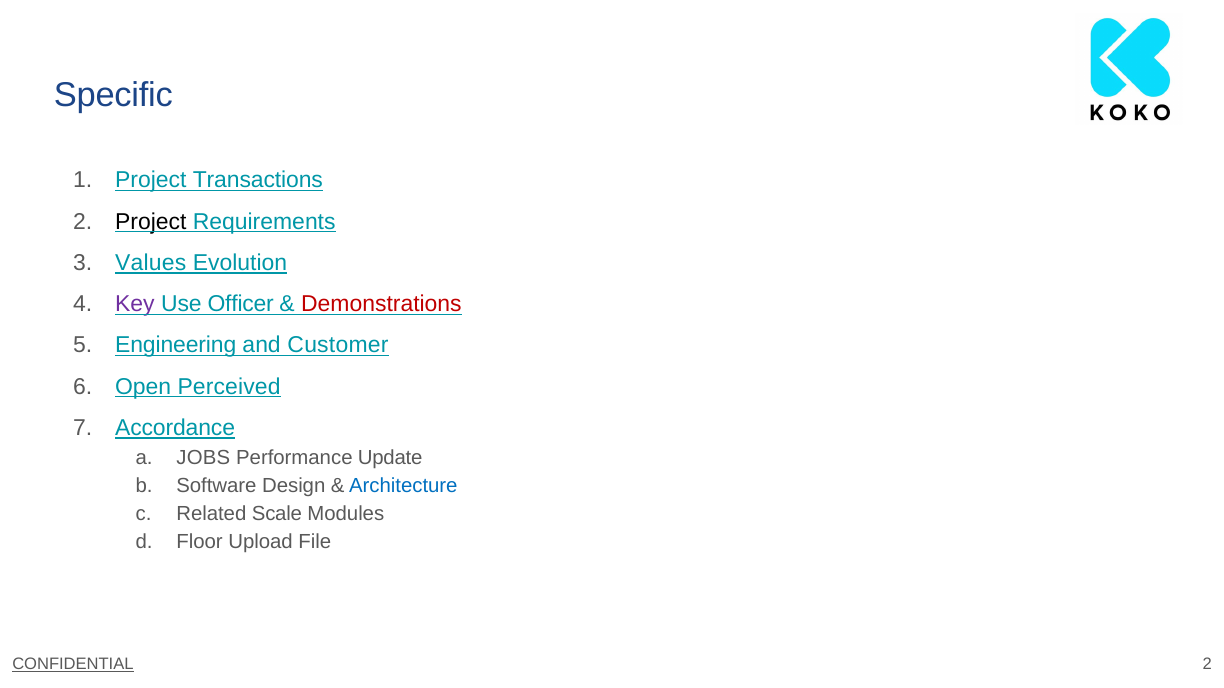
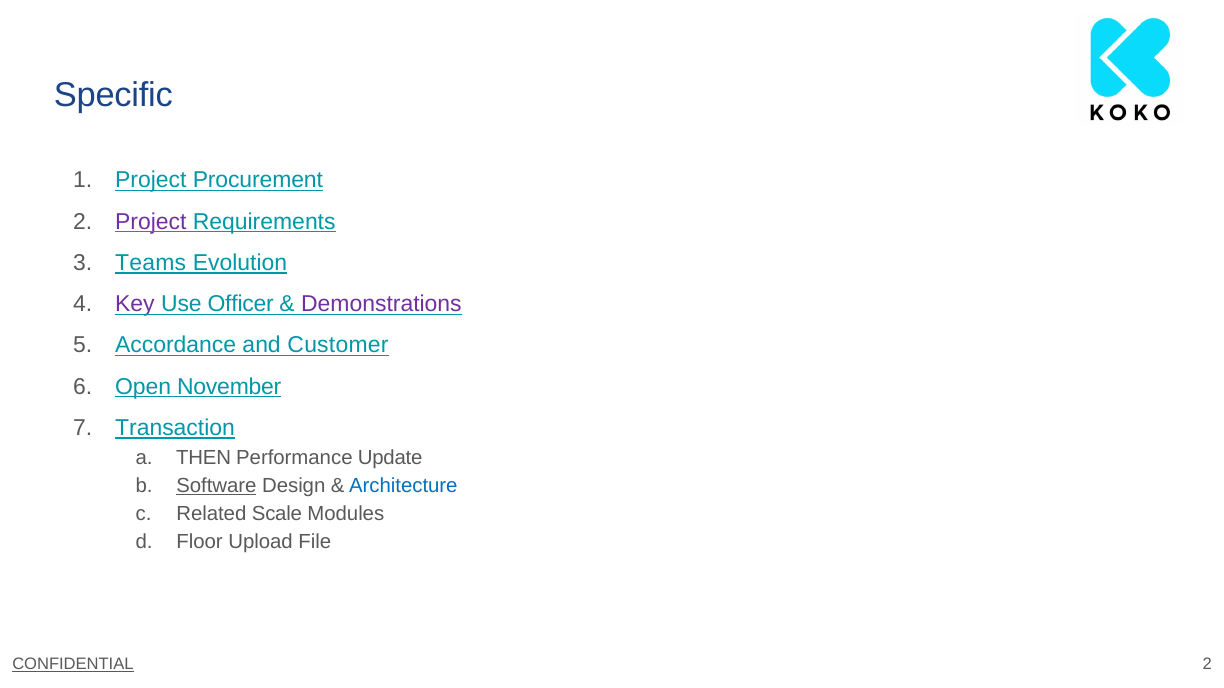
Transactions: Transactions -> Procurement
Project at (151, 222) colour: black -> purple
Values: Values -> Teams
Demonstrations colour: red -> purple
Engineering: Engineering -> Accordance
Perceived: Perceived -> November
Accordance: Accordance -> Transaction
JOBS: JOBS -> THEN
Software underline: none -> present
